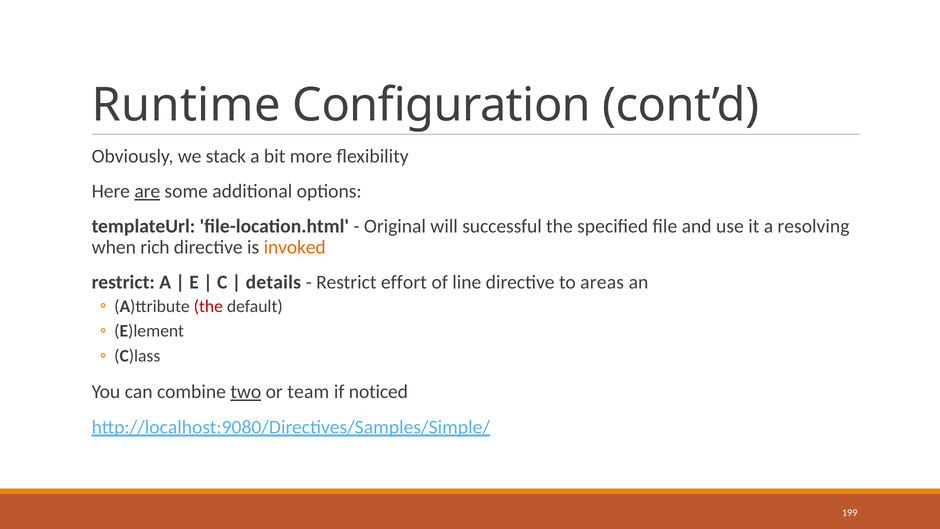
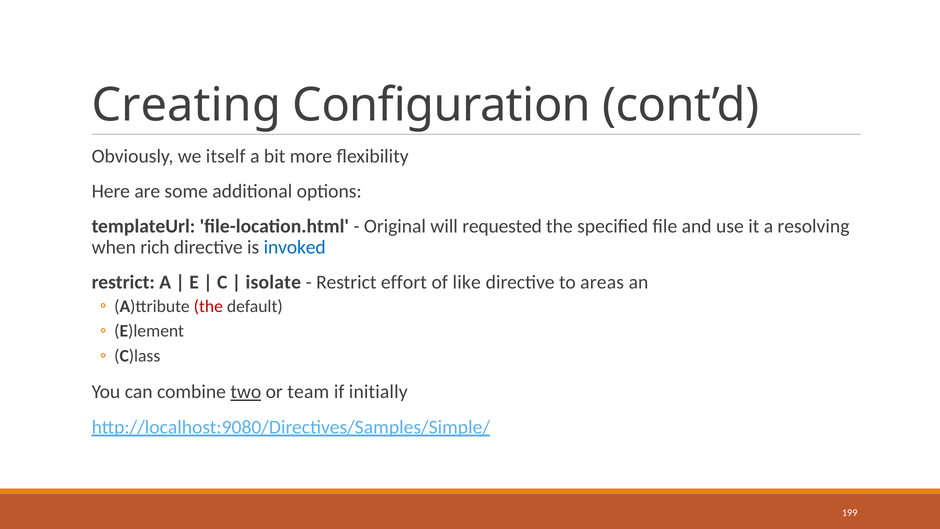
Runtime: Runtime -> Creating
stack: stack -> itself
are underline: present -> none
successful: successful -> requested
invoked colour: orange -> blue
details: details -> isolate
line: line -> like
noticed: noticed -> initially
